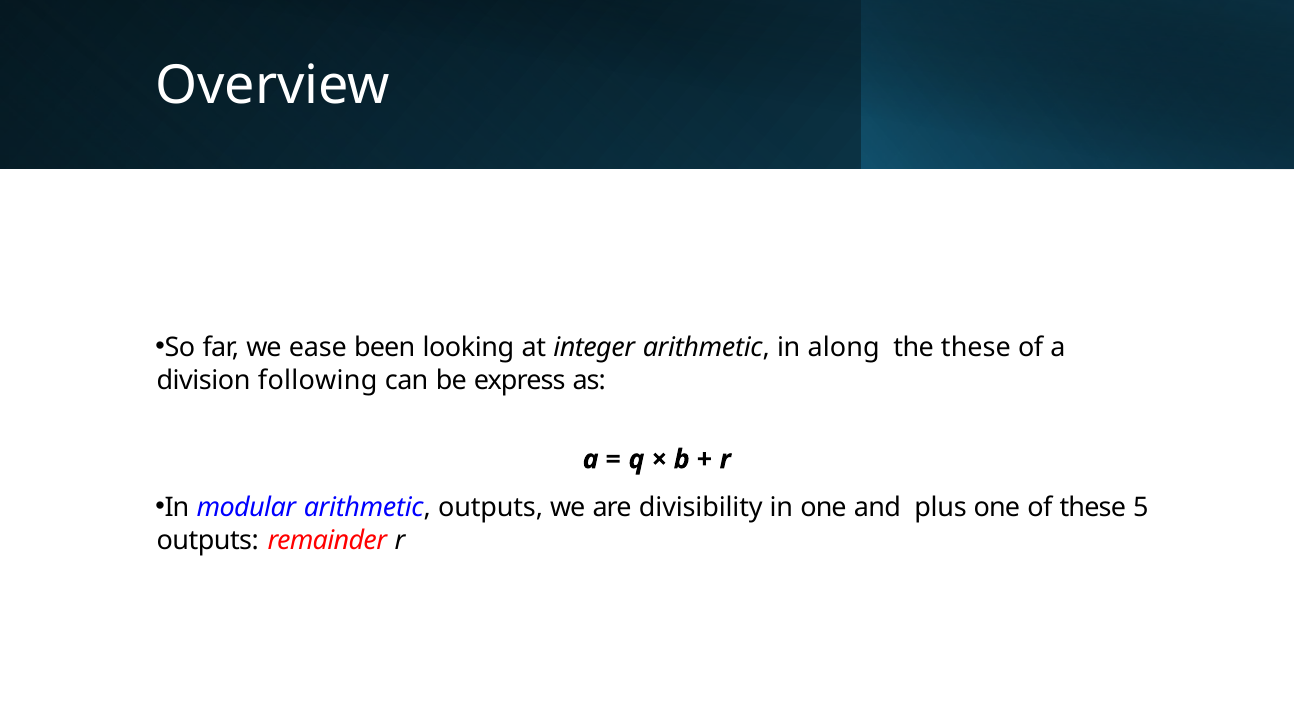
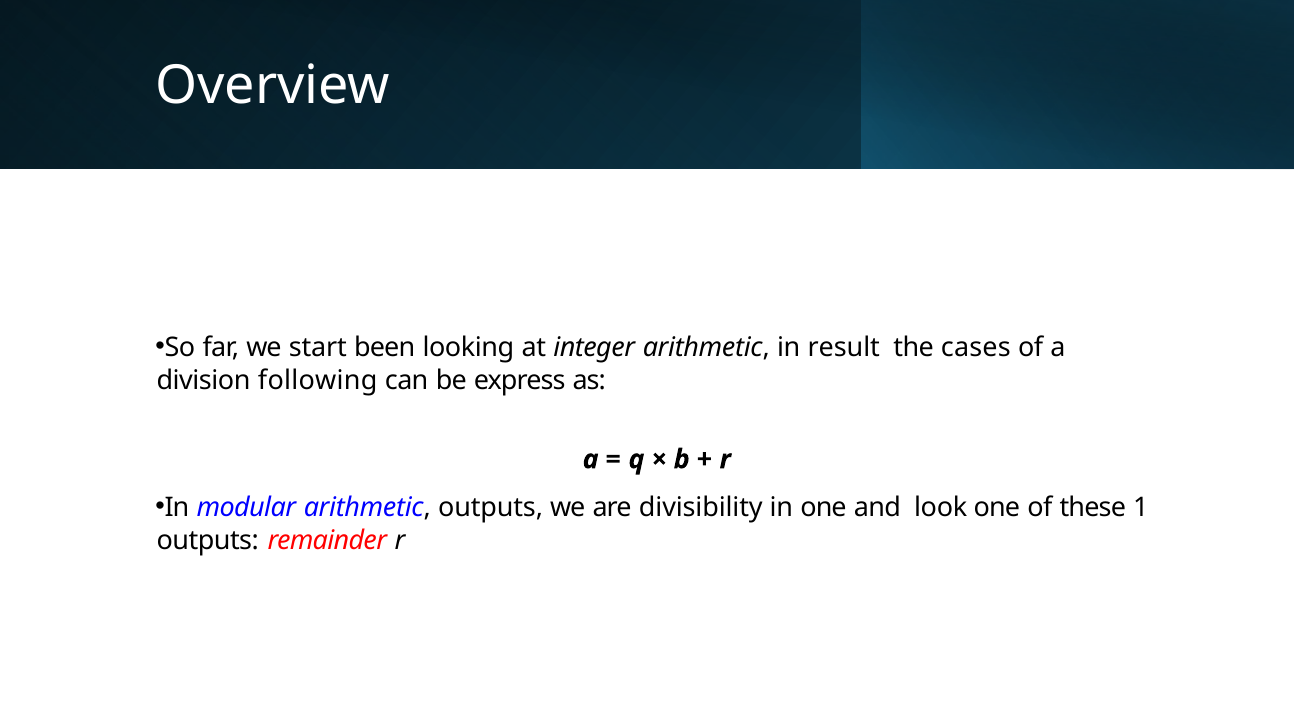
ease: ease -> start
along: along -> result
the these: these -> cases
plus: plus -> look
5: 5 -> 1
